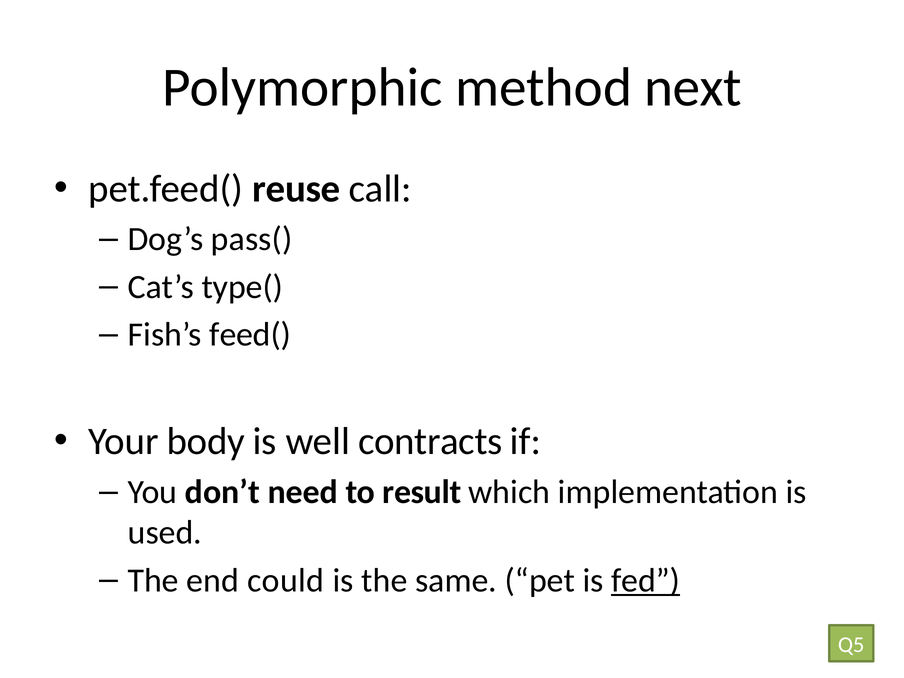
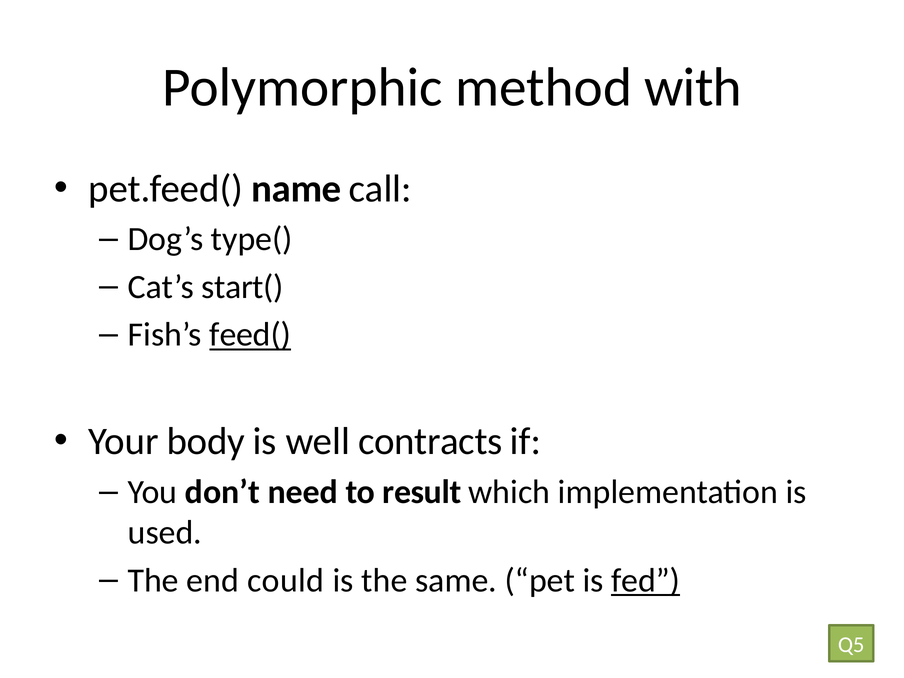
next: next -> with
reuse: reuse -> name
pass(: pass( -> type(
type(: type( -> start(
feed( underline: none -> present
